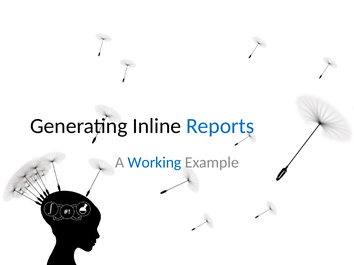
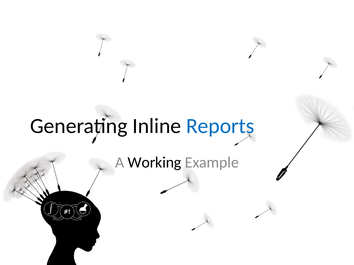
Working colour: blue -> black
